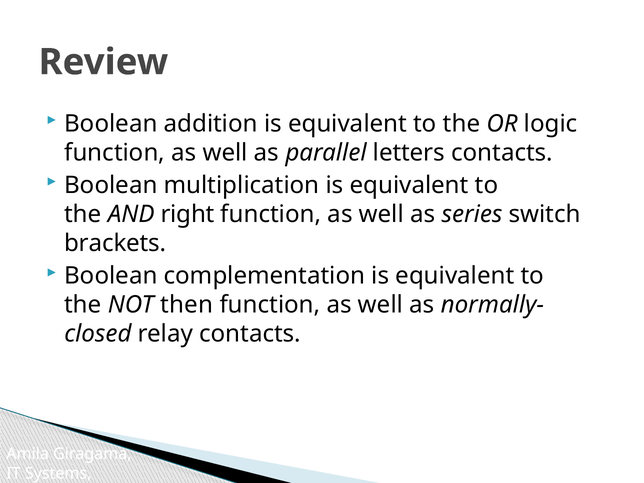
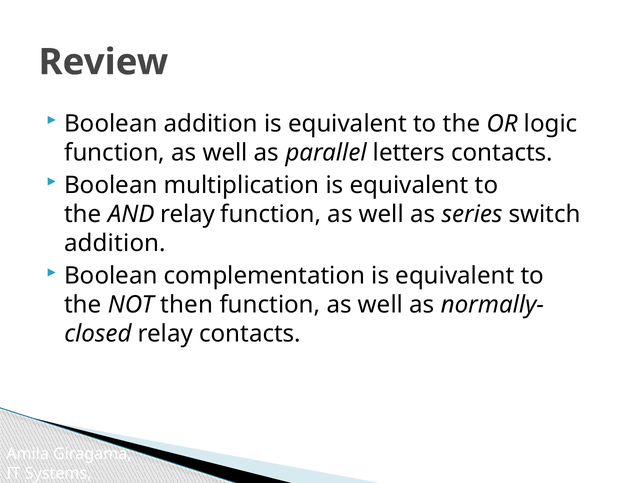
AND right: right -> relay
brackets at (115, 243): brackets -> addition
